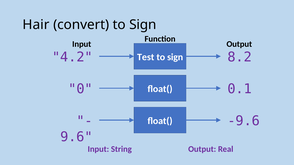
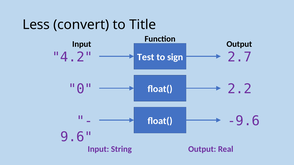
Hair: Hair -> Less
convert to Sign: Sign -> Title
8.2: 8.2 -> 2.7
0.1: 0.1 -> 2.2
